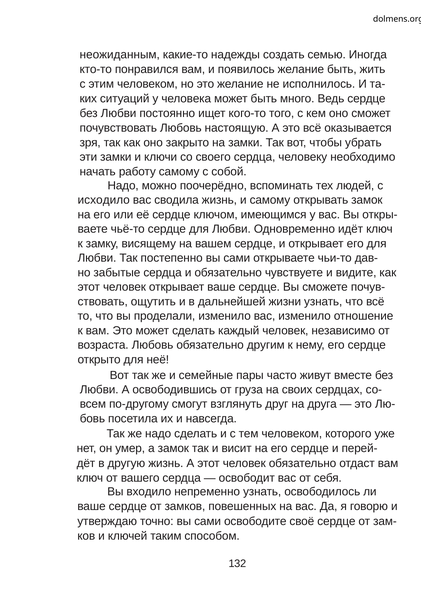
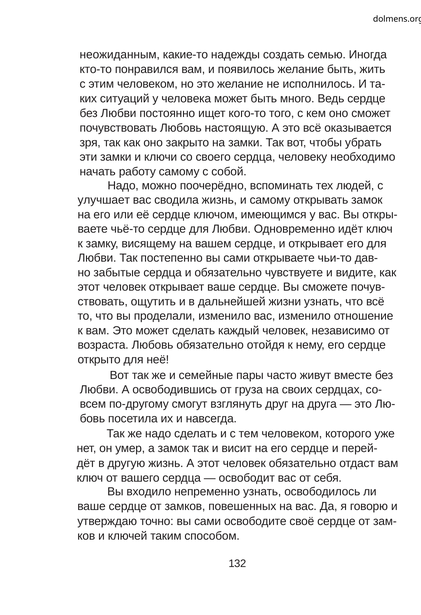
исходило: исходило -> улучшает
другим: другим -> отойдя
